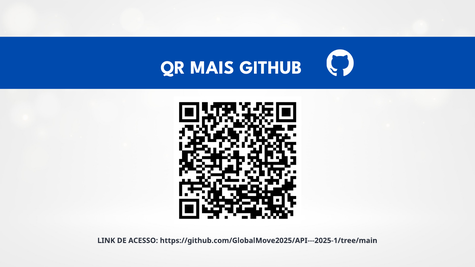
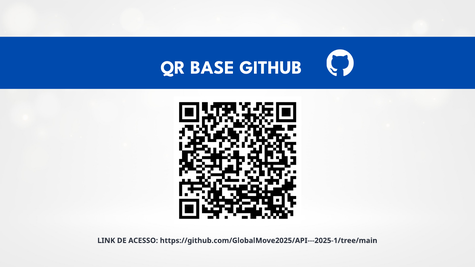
MAIS: MAIS -> BASE
